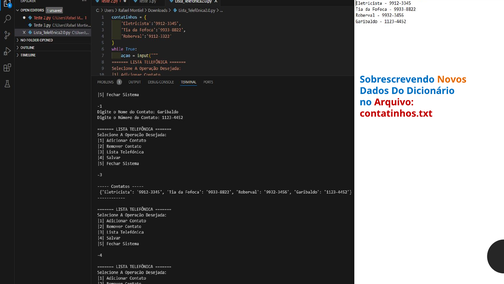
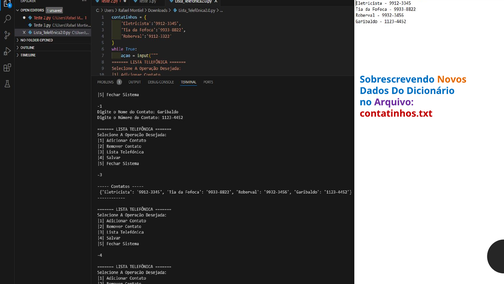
Arquivo colour: red -> purple
